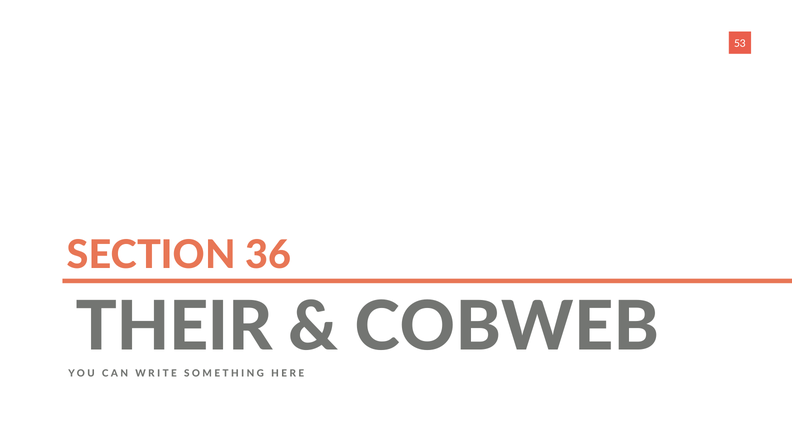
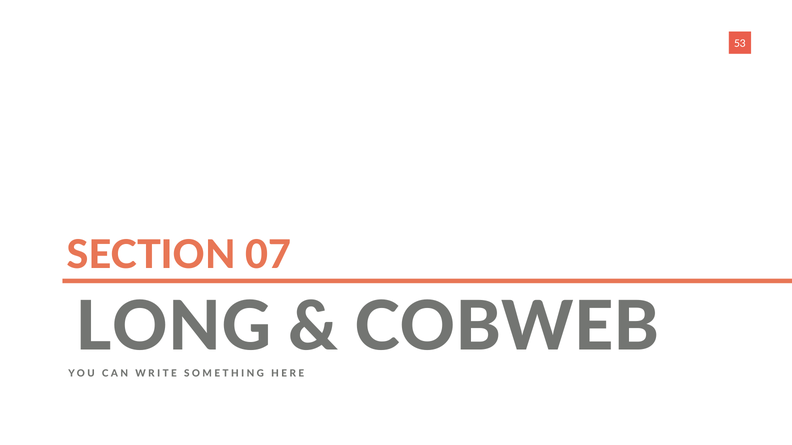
36: 36 -> 07
THEIR: THEIR -> LONG
